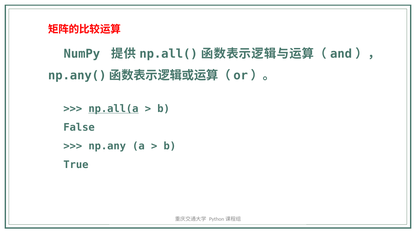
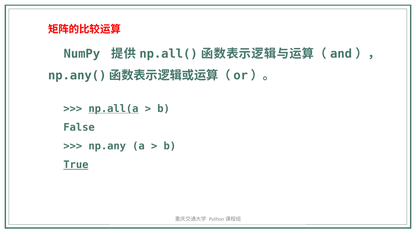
True underline: none -> present
